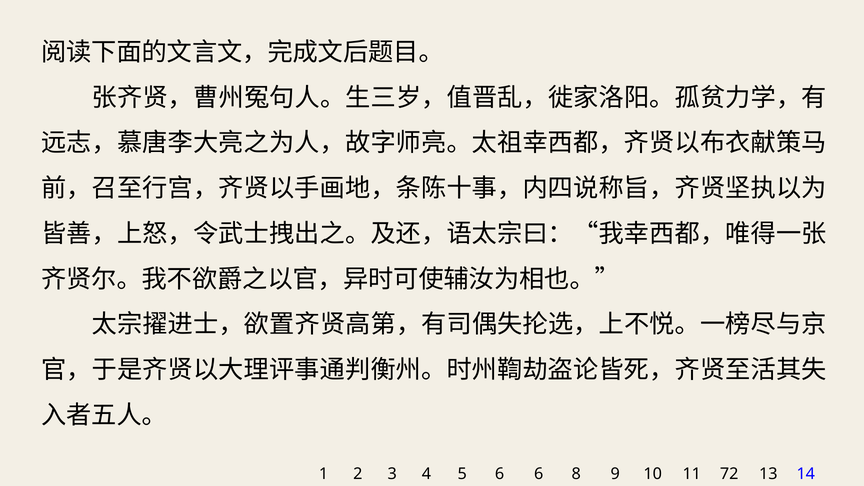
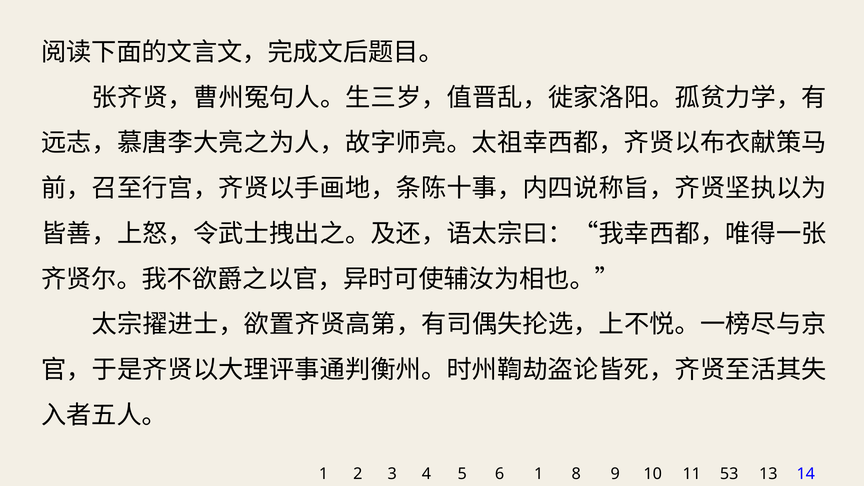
6 6: 6 -> 1
72: 72 -> 53
